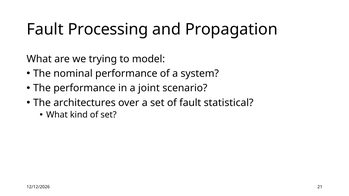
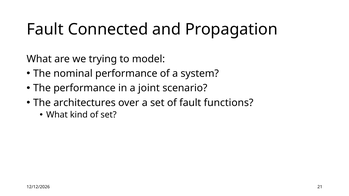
Processing: Processing -> Connected
statistical: statistical -> functions
